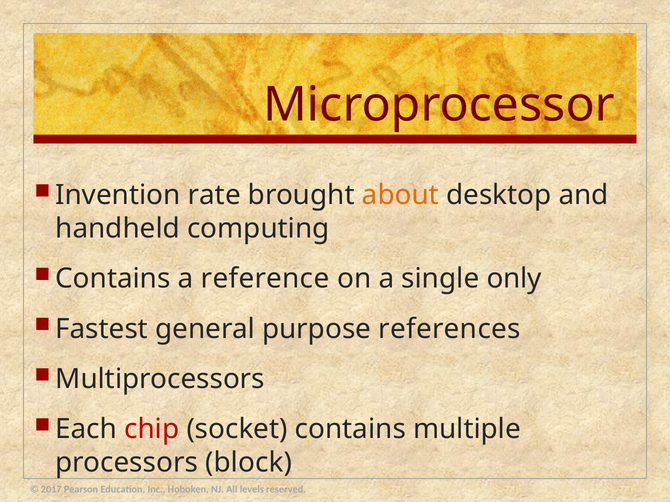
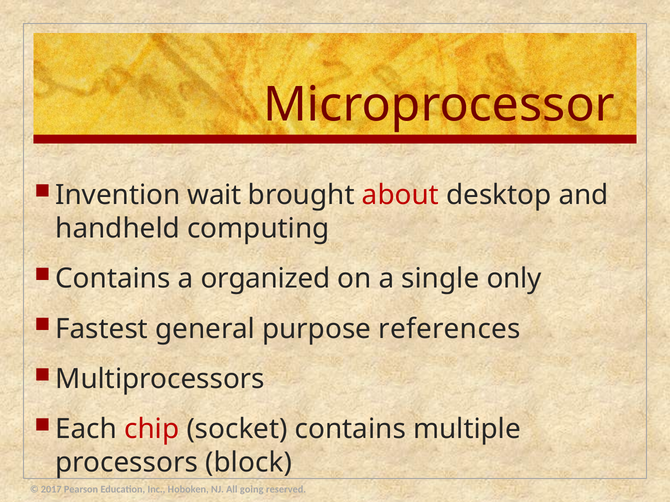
rate: rate -> wait
about colour: orange -> red
reference: reference -> organized
levels: levels -> going
